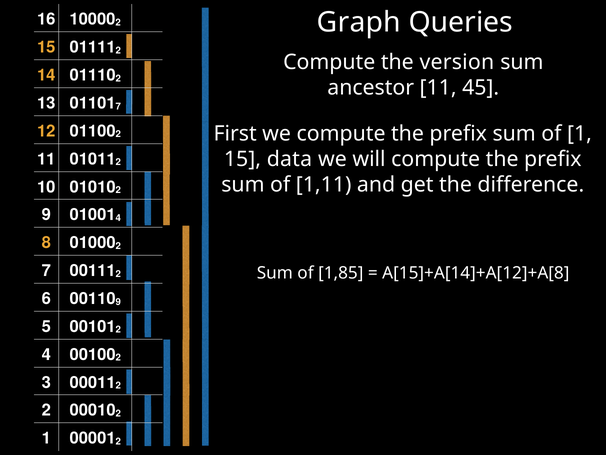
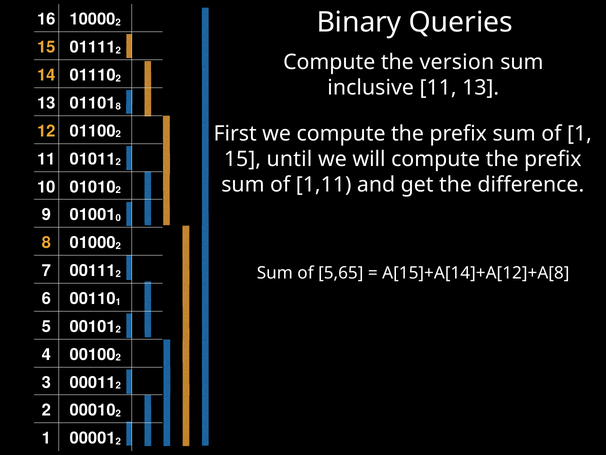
Graph: Graph -> Binary
ancestor: ancestor -> inclusive
11 45: 45 -> 13
7 at (118, 106): 7 -> 8
data: data -> until
4 at (118, 218): 4 -> 0
1,85: 1,85 -> 5,65
9 at (118, 302): 9 -> 1
